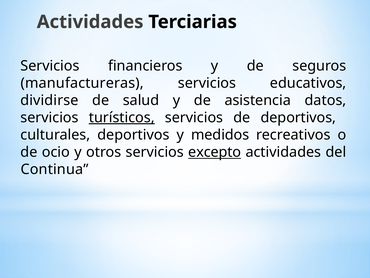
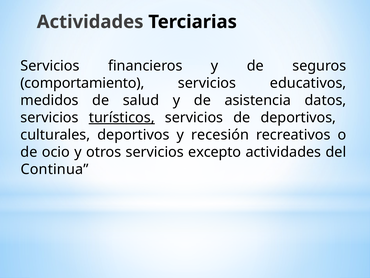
manufactureras: manufactureras -> comportamiento
dividirse: dividirse -> medidos
medidos: medidos -> recesión
excepto underline: present -> none
